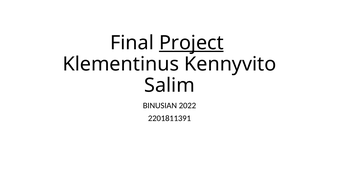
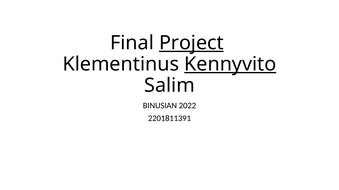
Kennyvito underline: none -> present
